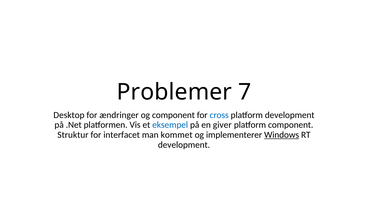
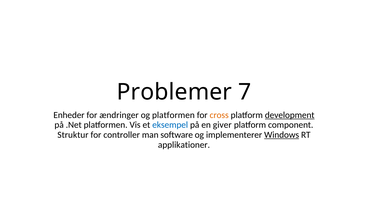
Desktop: Desktop -> Enheder
og component: component -> platformen
cross colour: blue -> orange
development at (290, 115) underline: none -> present
interfacet: interfacet -> controller
kommet: kommet -> software
development at (184, 145): development -> applikationer
